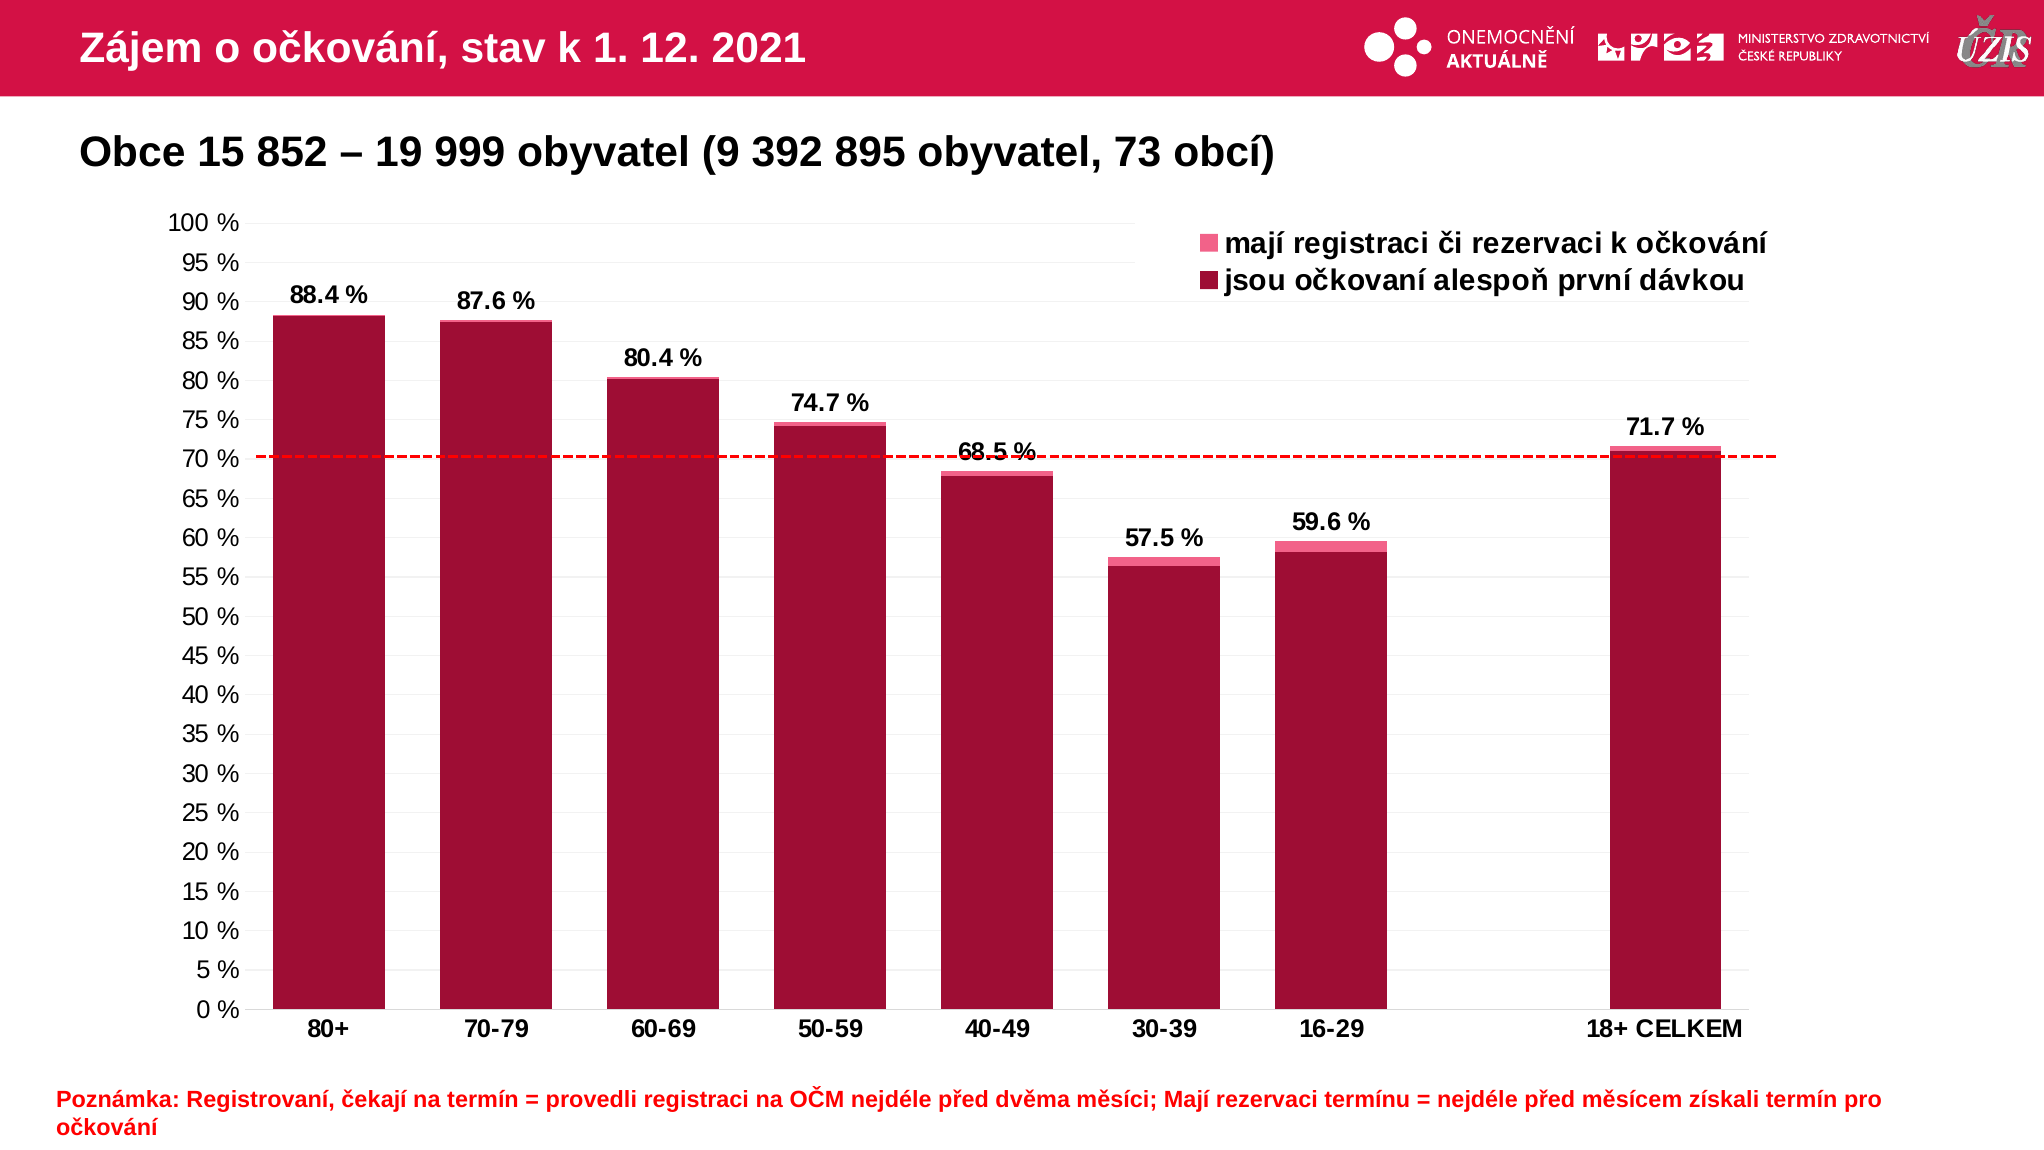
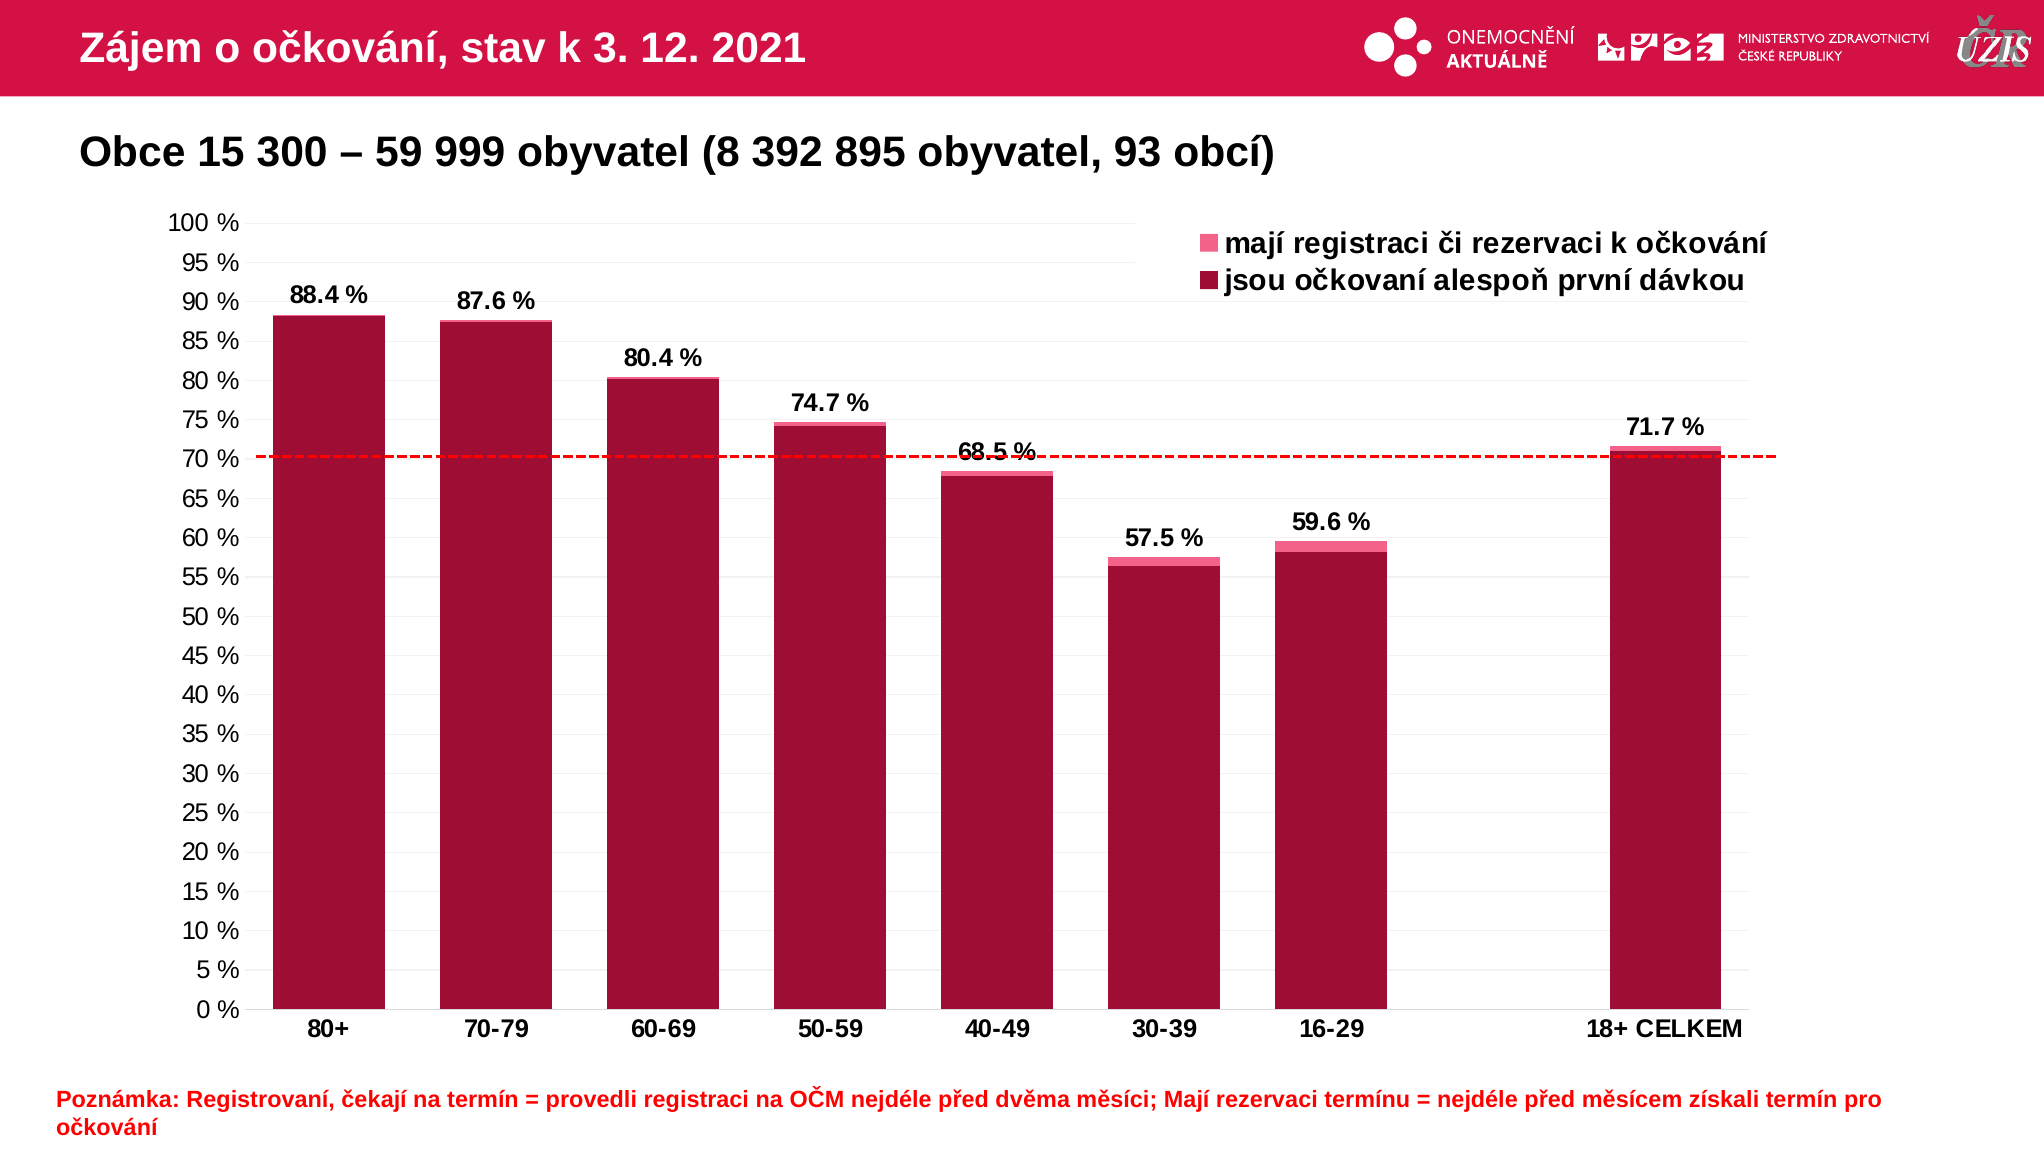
1: 1 -> 3
852: 852 -> 300
19: 19 -> 59
9: 9 -> 8
73: 73 -> 93
